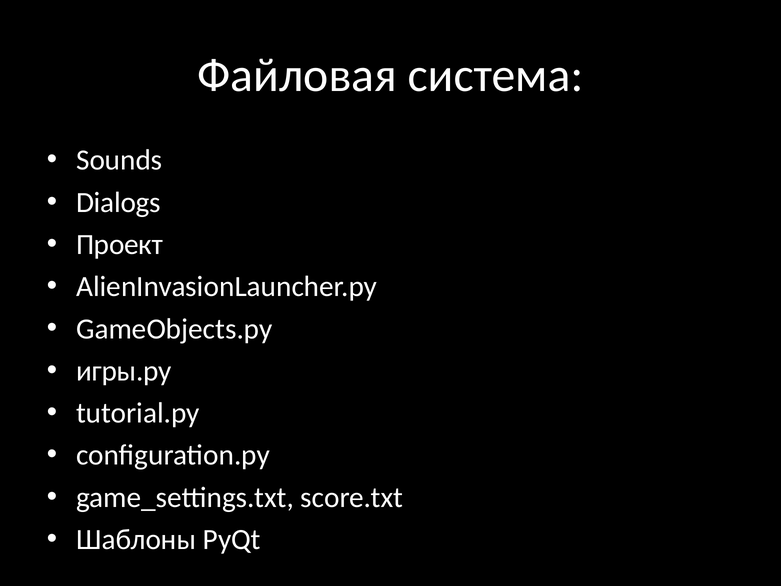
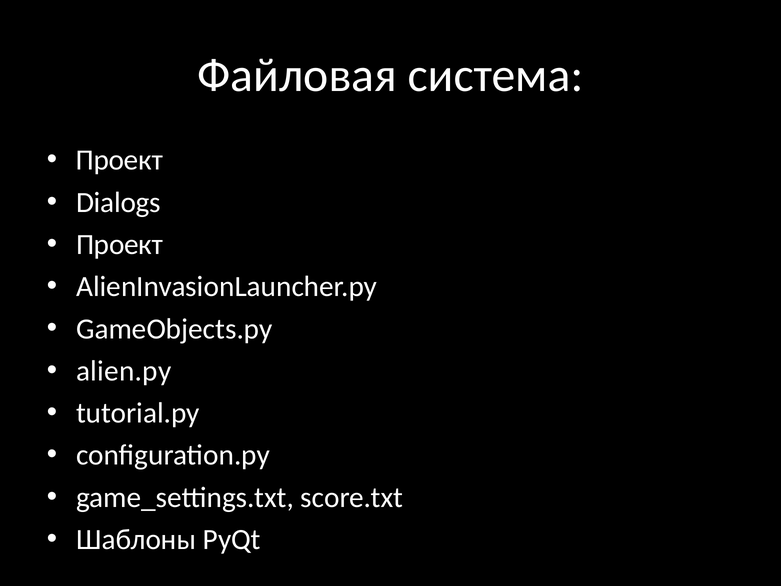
Sounds at (119, 160): Sounds -> Проект
игры.py: игры.py -> alien.py
